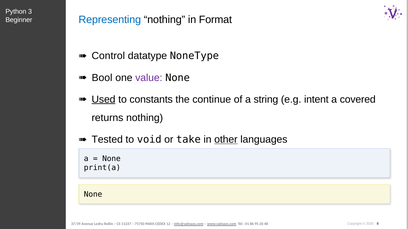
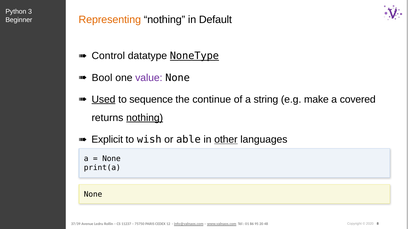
Representing colour: blue -> orange
Format: Format -> Default
NoneType underline: none -> present
constants: constants -> sequence
intent: intent -> make
nothing at (145, 118) underline: none -> present
Tested: Tested -> Explicit
void: void -> wish
take: take -> able
